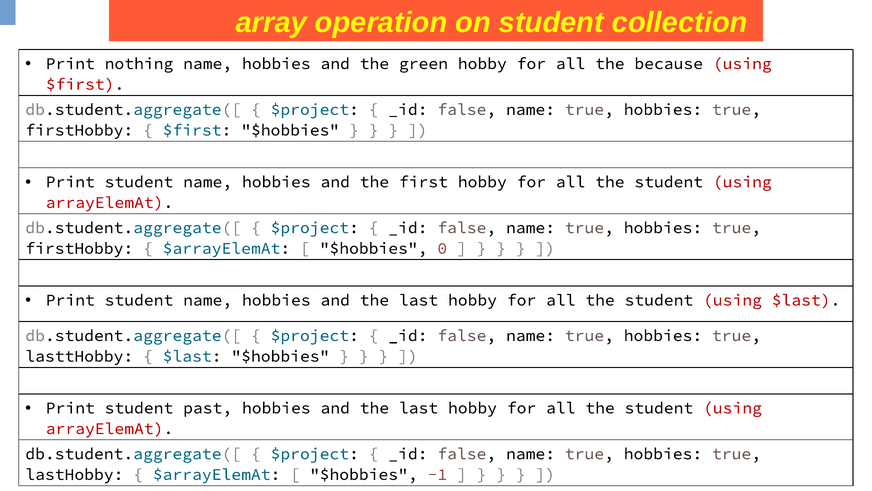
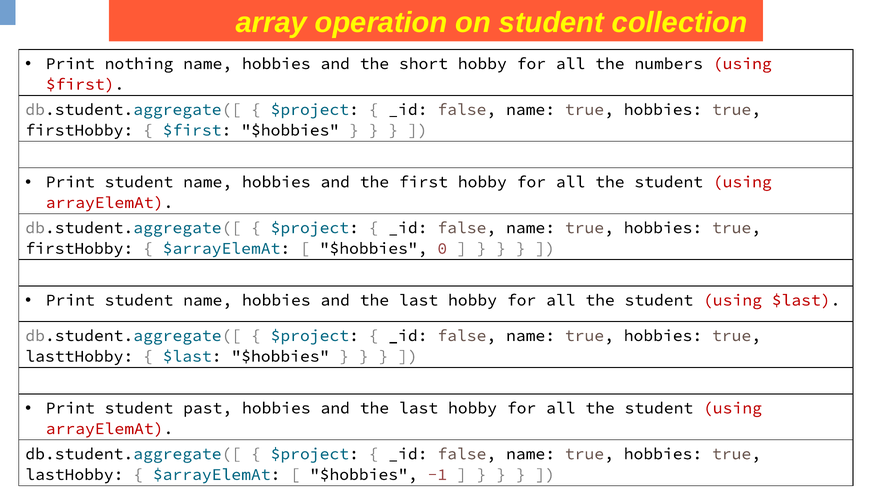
green: green -> short
because: because -> numbers
